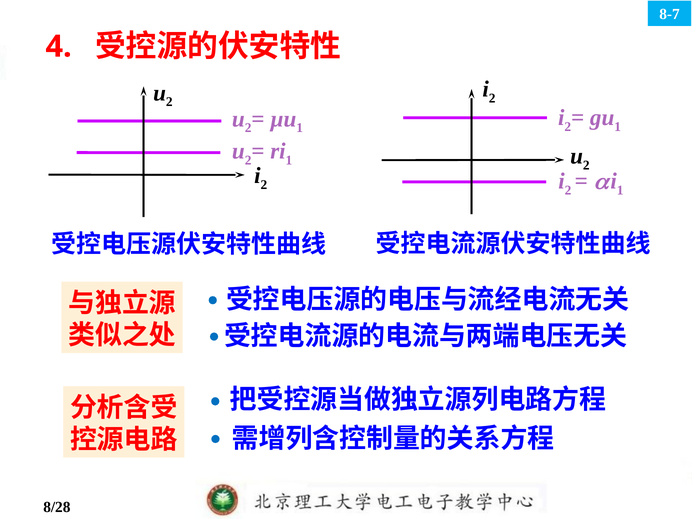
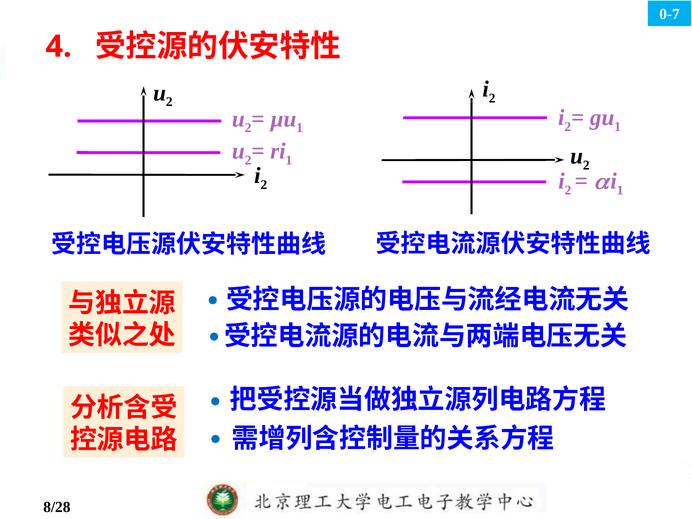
8-7: 8-7 -> 0-7
